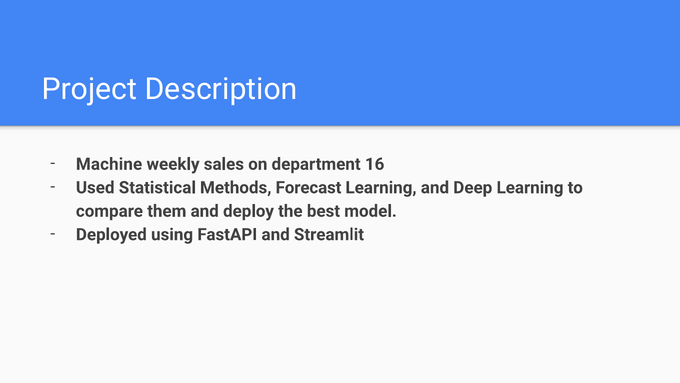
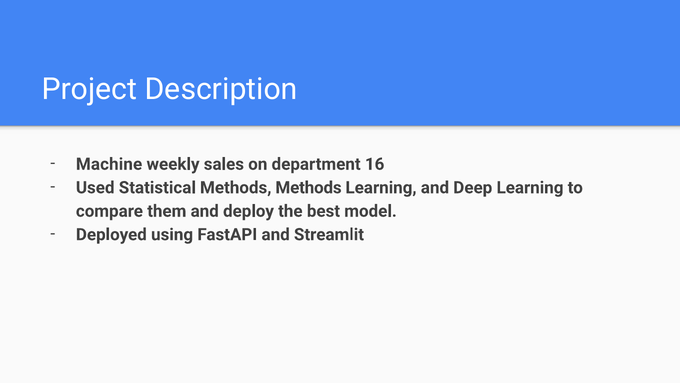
Methods Forecast: Forecast -> Methods
